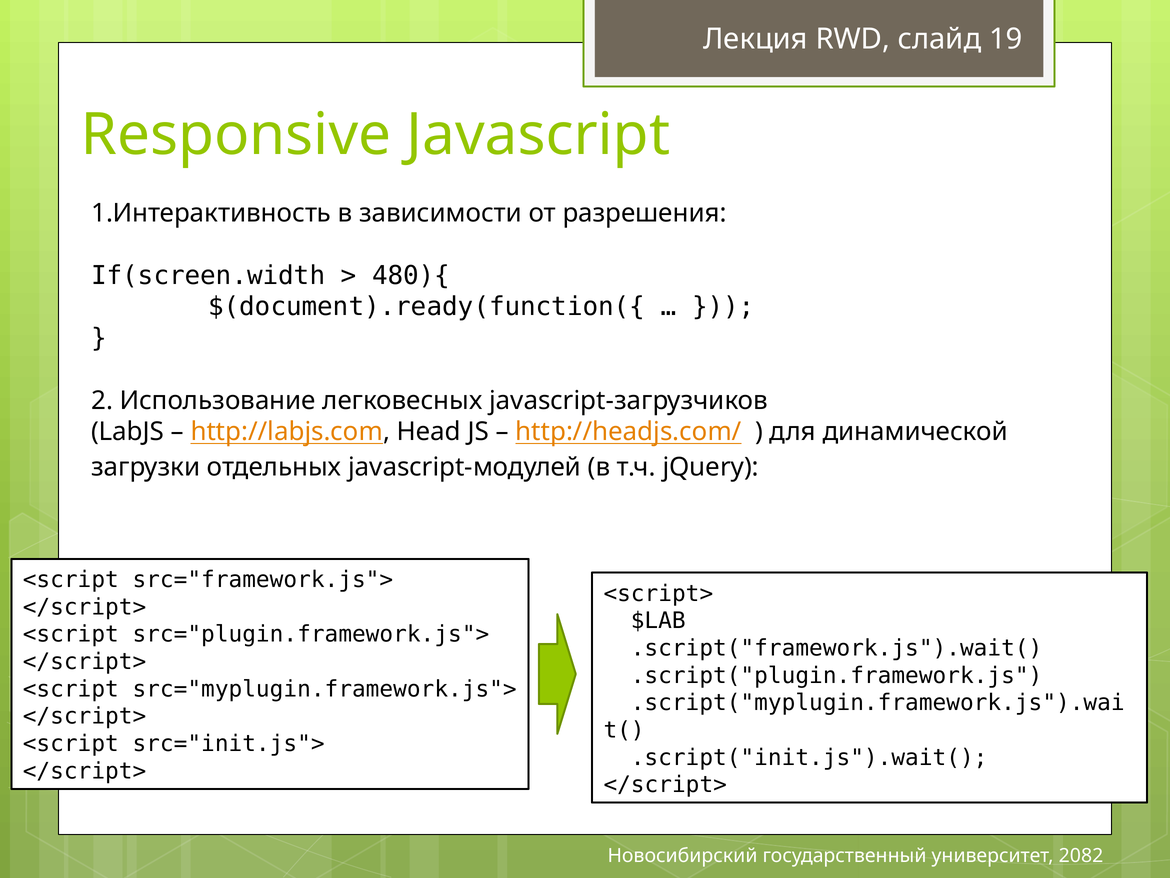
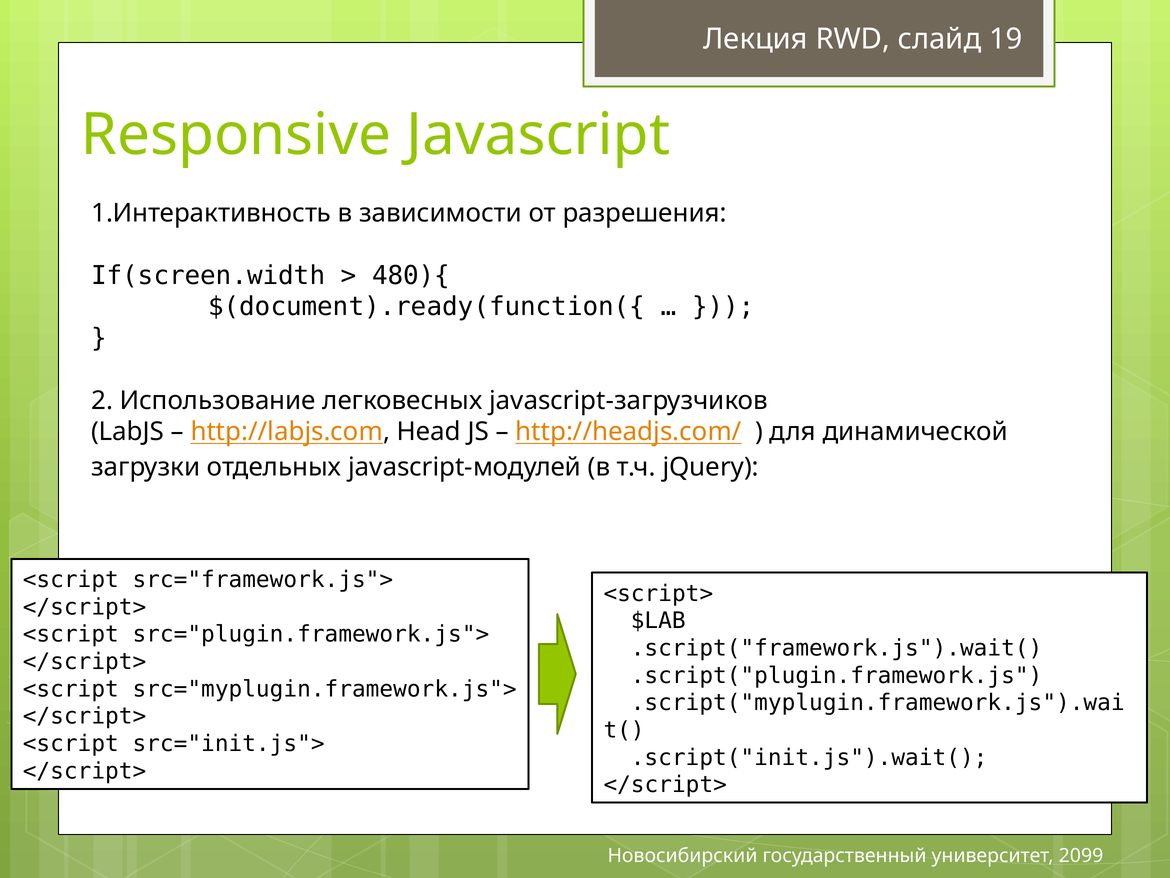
2082: 2082 -> 2099
